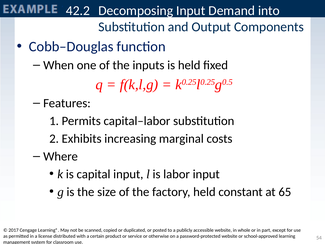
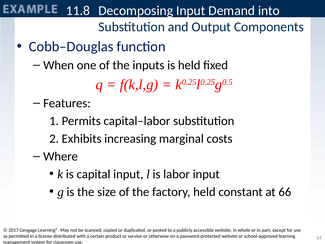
42.2: 42.2 -> 11.8
65: 65 -> 66
